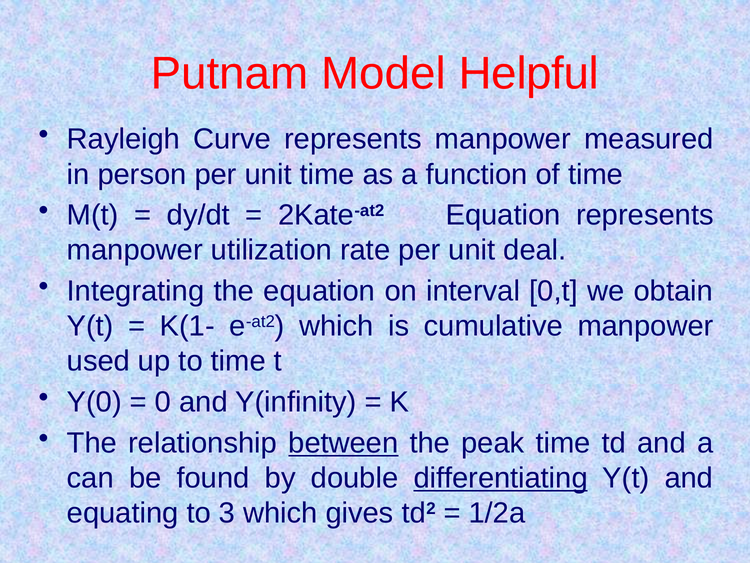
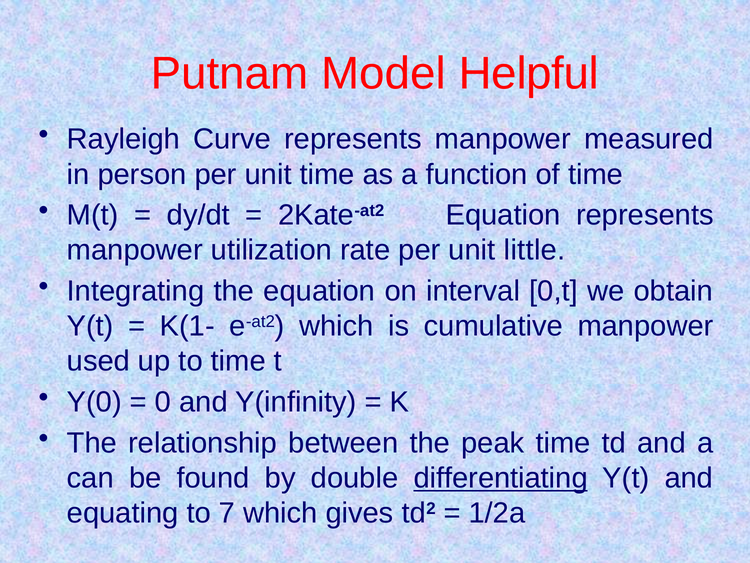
deal: deal -> little
between underline: present -> none
3: 3 -> 7
